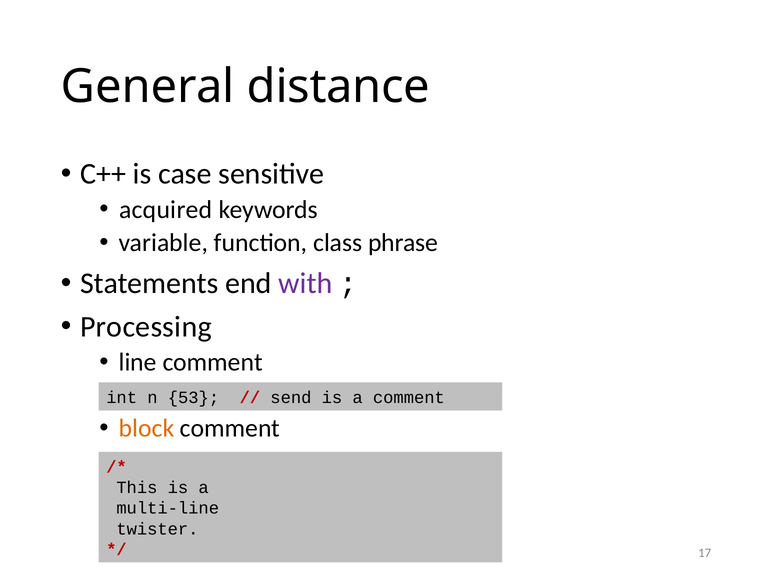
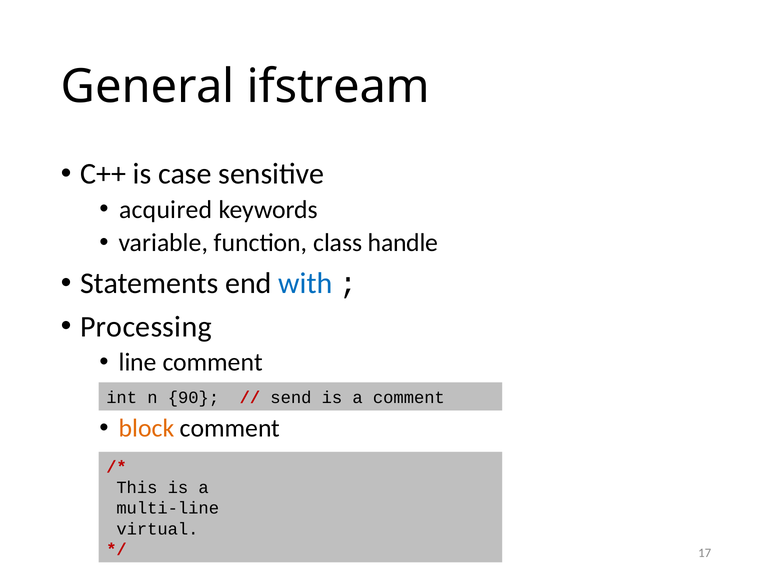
distance: distance -> ifstream
phrase: phrase -> handle
with colour: purple -> blue
53: 53 -> 90
twister: twister -> virtual
